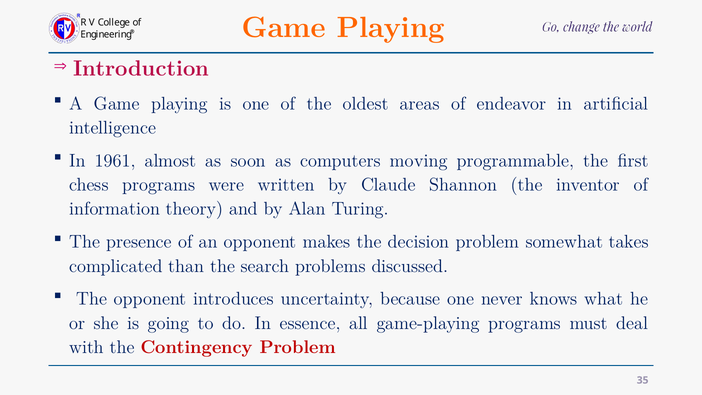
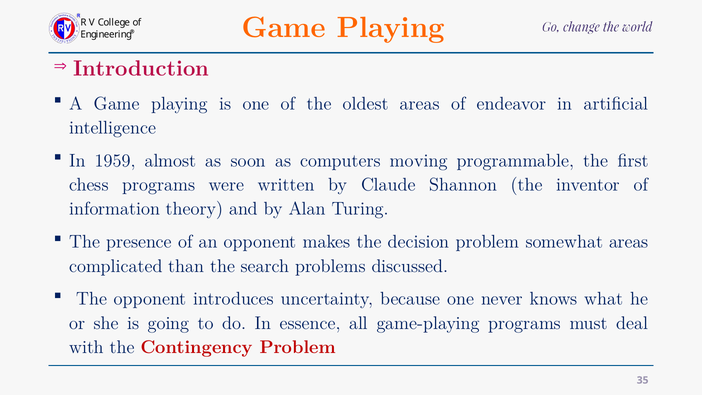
1961: 1961 -> 1959
somewhat takes: takes -> areas
